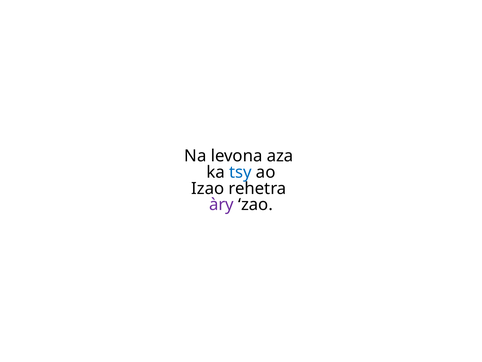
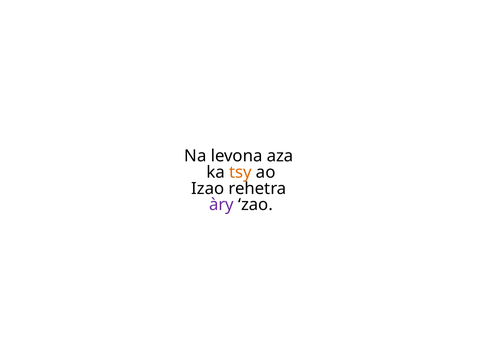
tsy colour: blue -> orange
